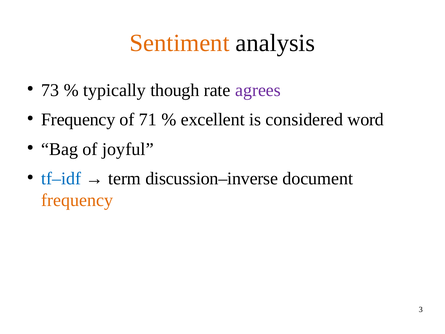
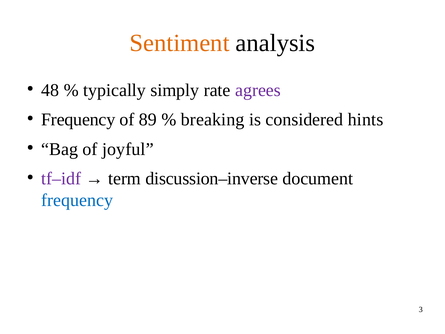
73: 73 -> 48
though: though -> simply
71: 71 -> 89
excellent: excellent -> breaking
word: word -> hints
tf–idf colour: blue -> purple
frequency at (77, 200) colour: orange -> blue
